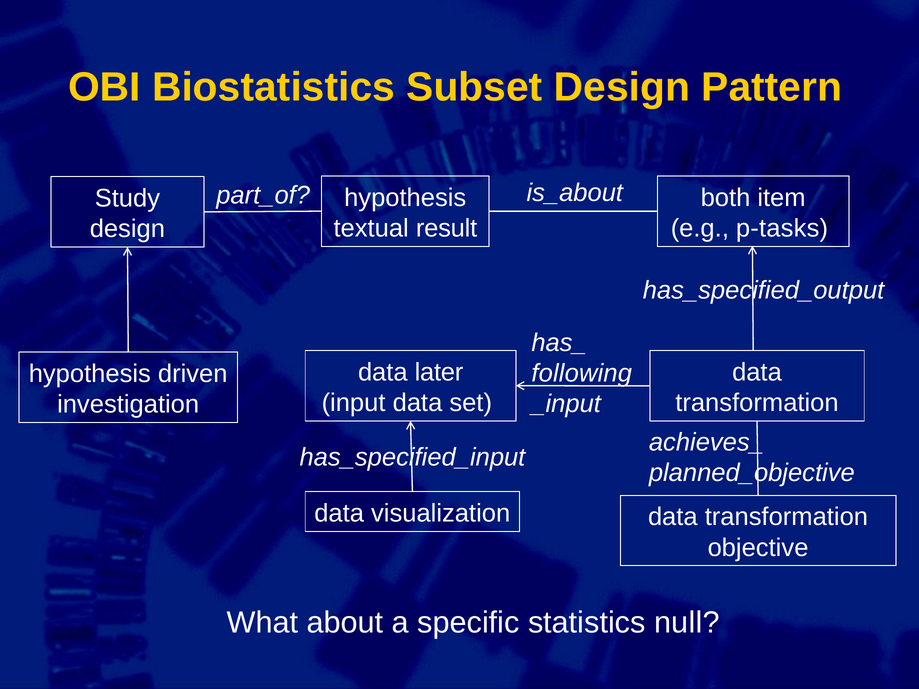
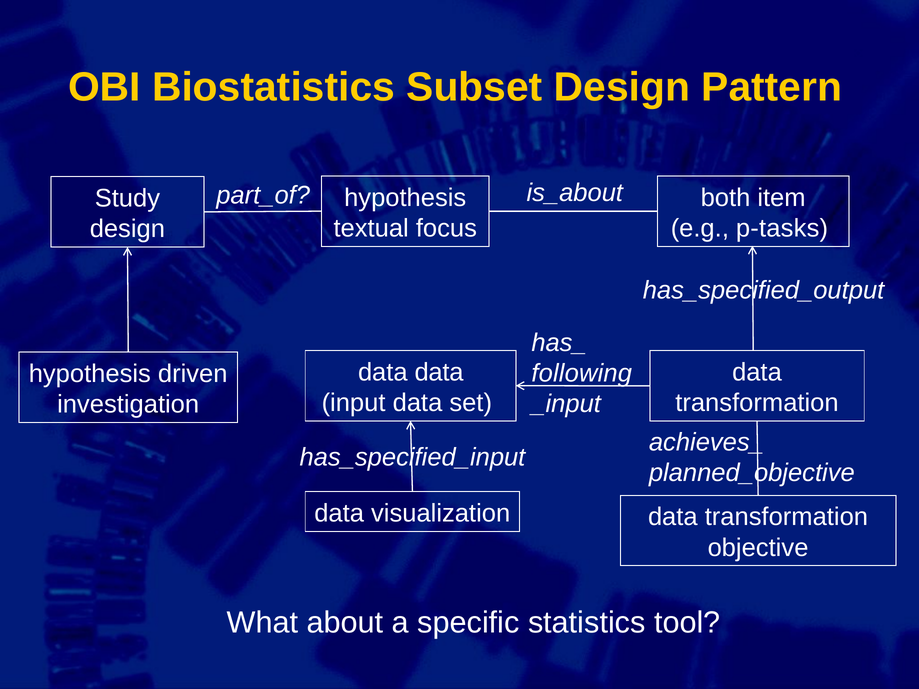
result: result -> focus
data later: later -> data
null: null -> tool
